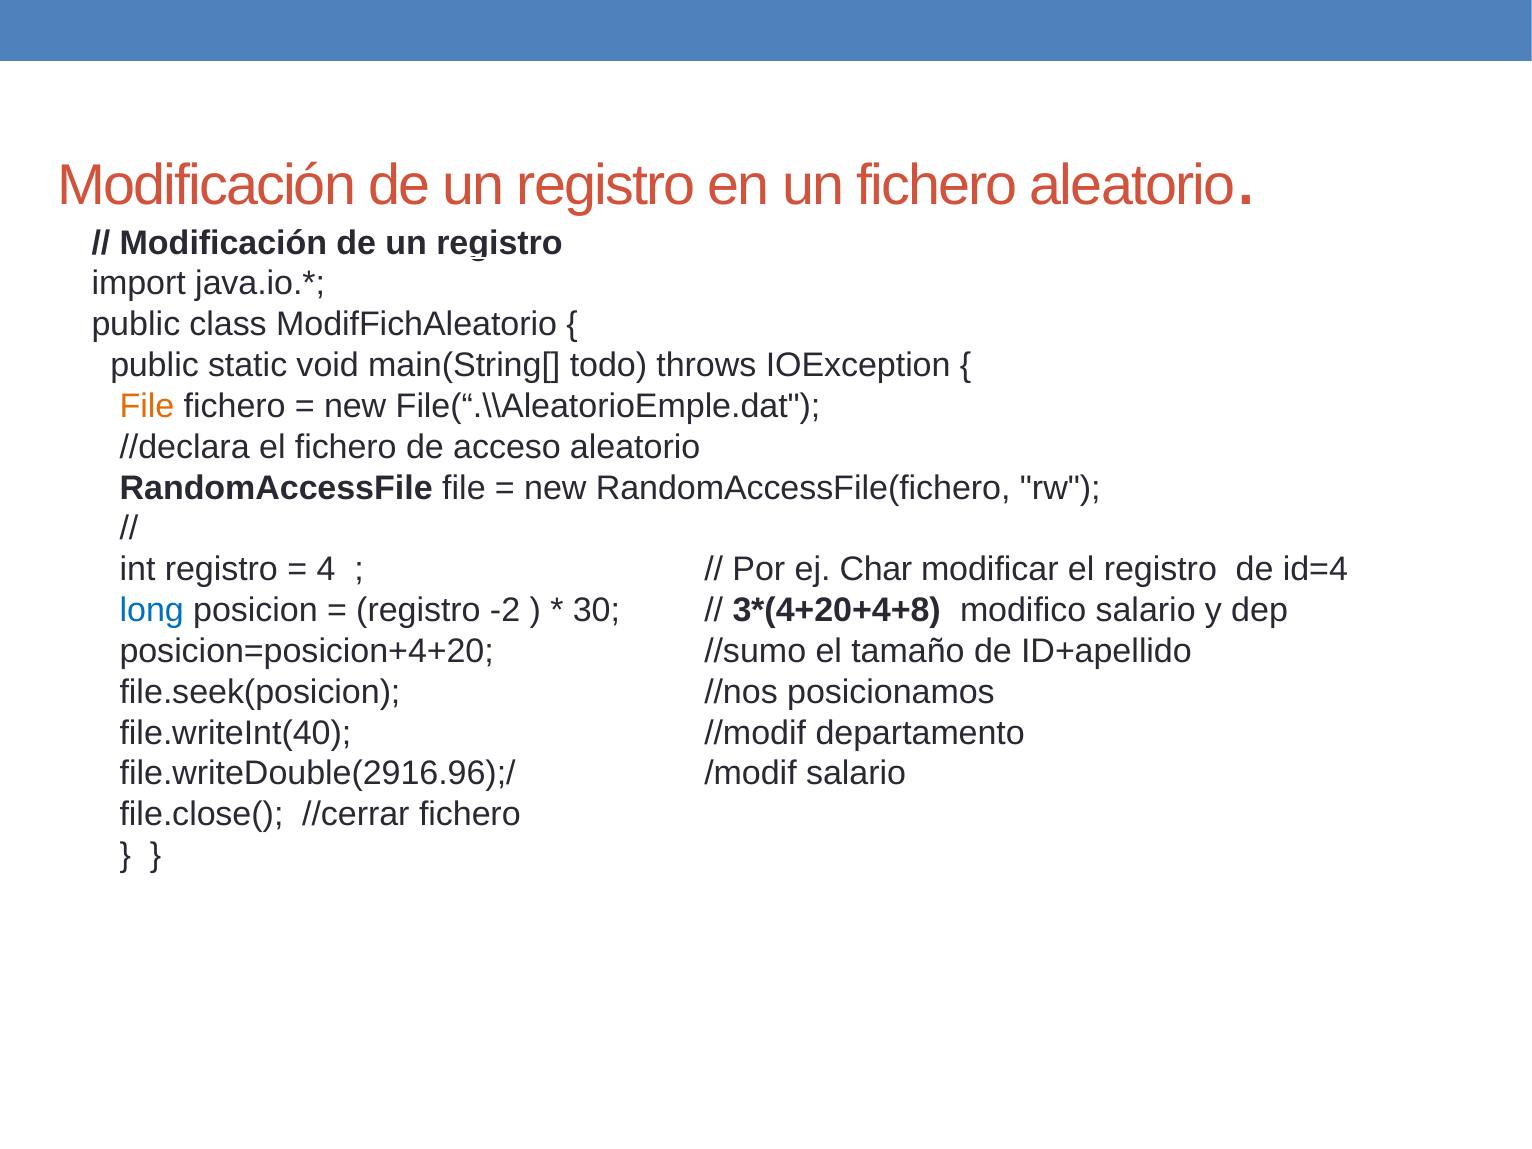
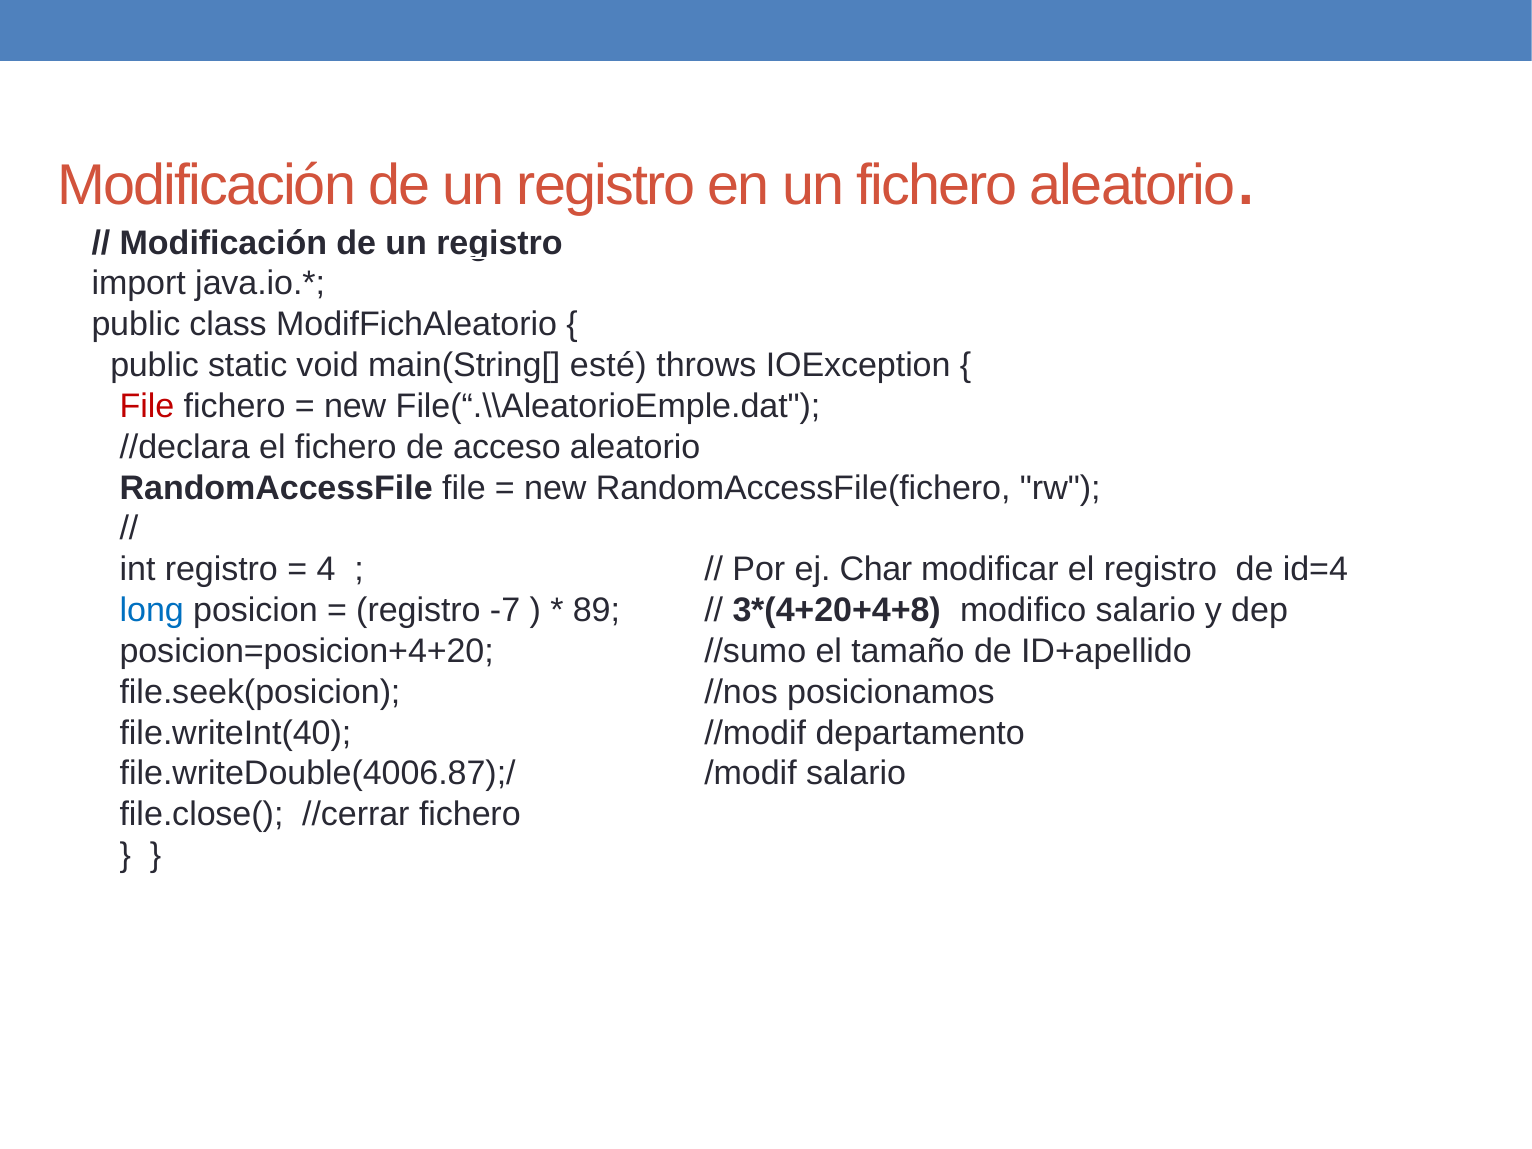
todo: todo -> esté
File at (147, 406) colour: orange -> red
-2: -2 -> -7
30: 30 -> 89
file.writeDouble(2916.96);/: file.writeDouble(2916.96);/ -> file.writeDouble(4006.87);/
